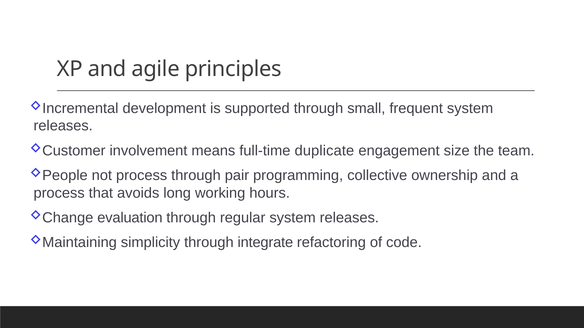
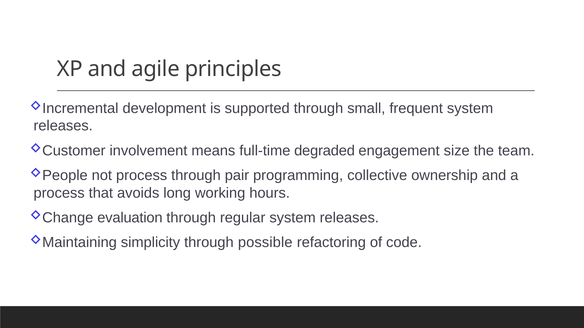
duplicate: duplicate -> degraded
integrate: integrate -> possible
